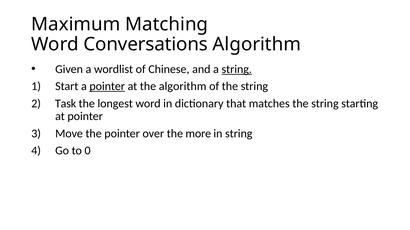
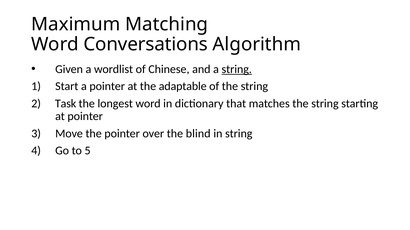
pointer at (107, 87) underline: present -> none
the algorithm: algorithm -> adaptable
more: more -> blind
0: 0 -> 5
